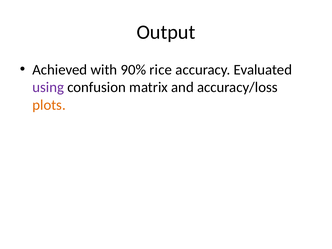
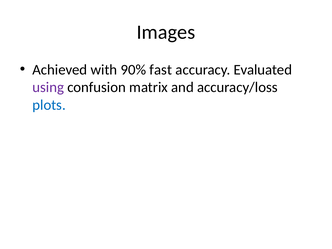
Output: Output -> Images
rice: rice -> fast
plots colour: orange -> blue
